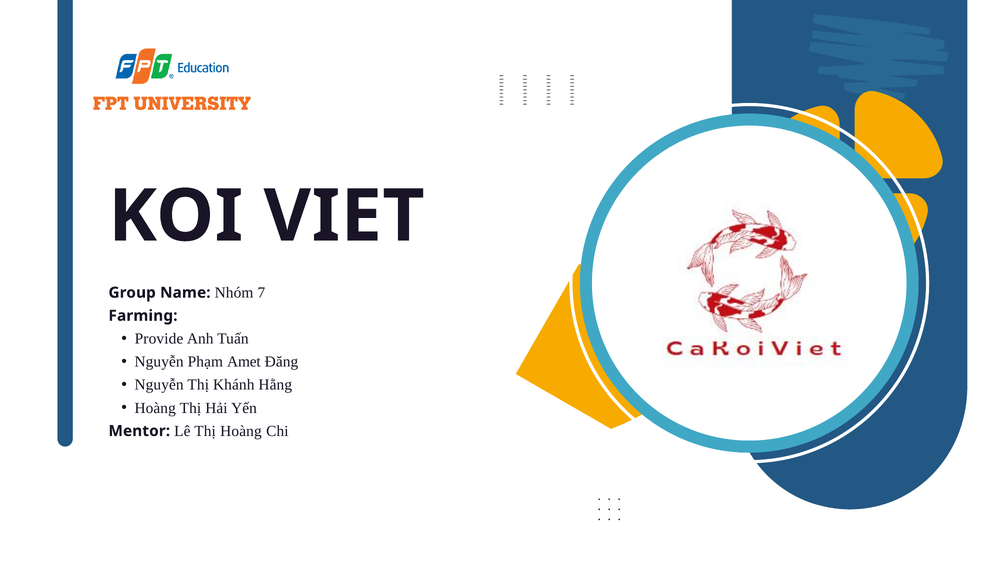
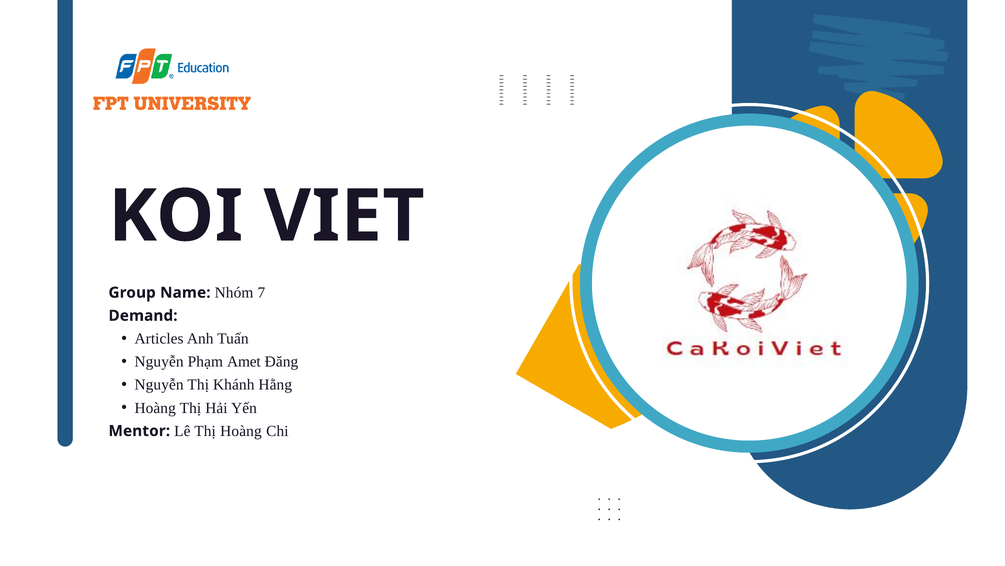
Farming: Farming -> Demand
Provide: Provide -> Articles
